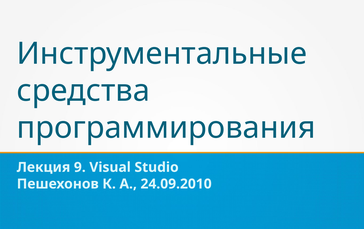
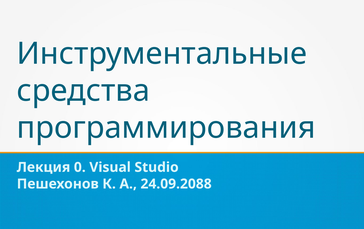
9: 9 -> 0
24.09.2010: 24.09.2010 -> 24.09.2088
